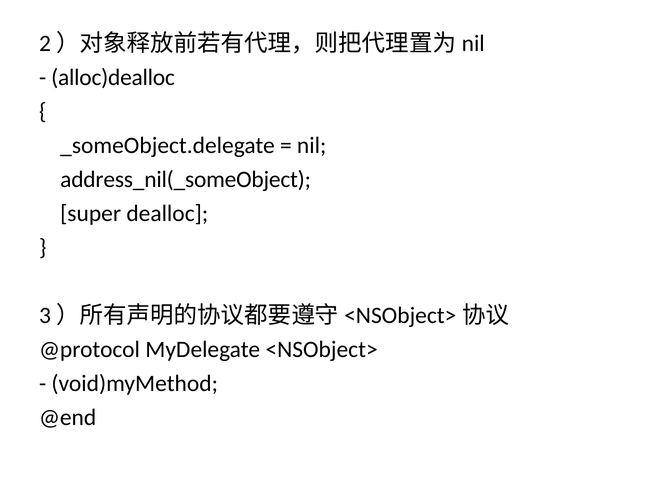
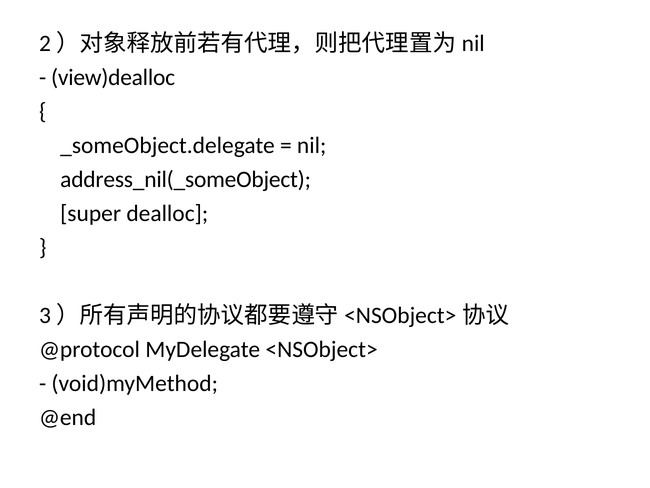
alloc)dealloc: alloc)dealloc -> view)dealloc
